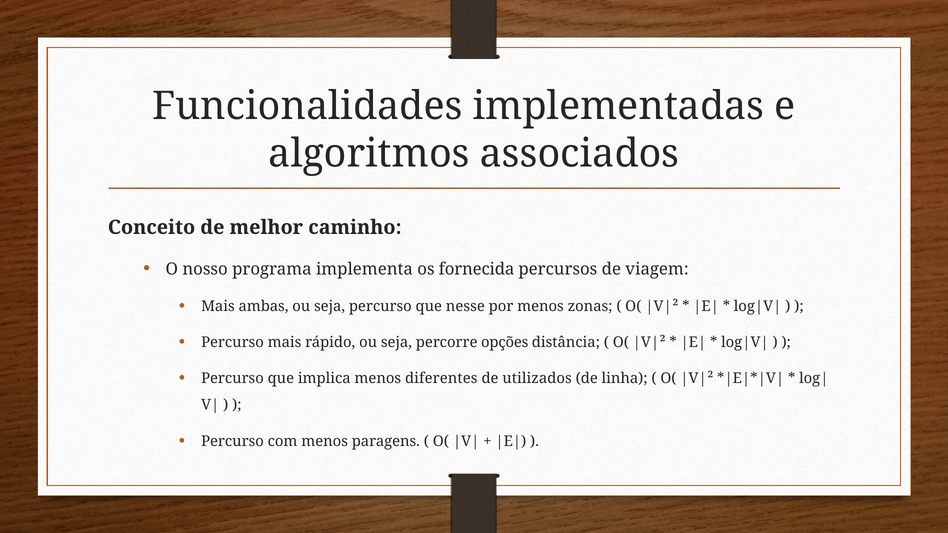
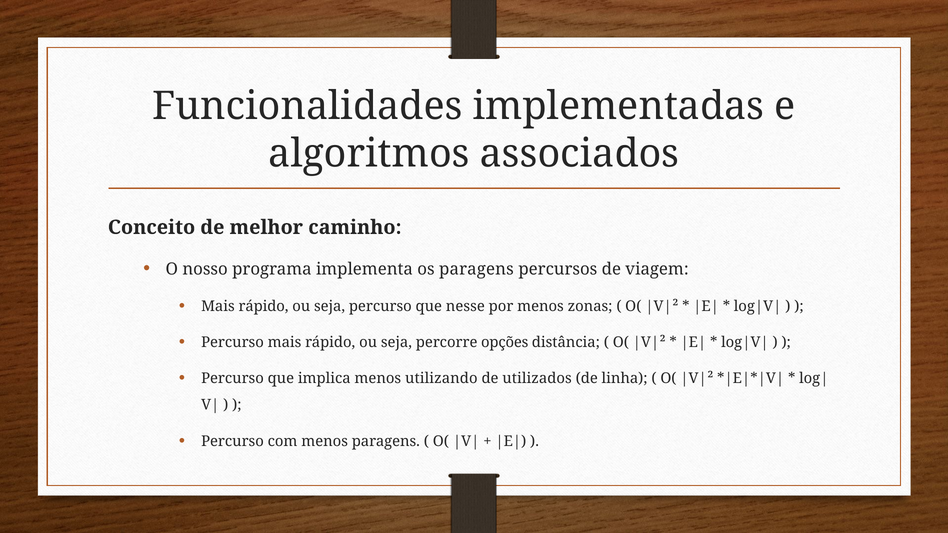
os fornecida: fornecida -> paragens
ambas at (264, 306): ambas -> rápido
diferentes: diferentes -> utilizando
